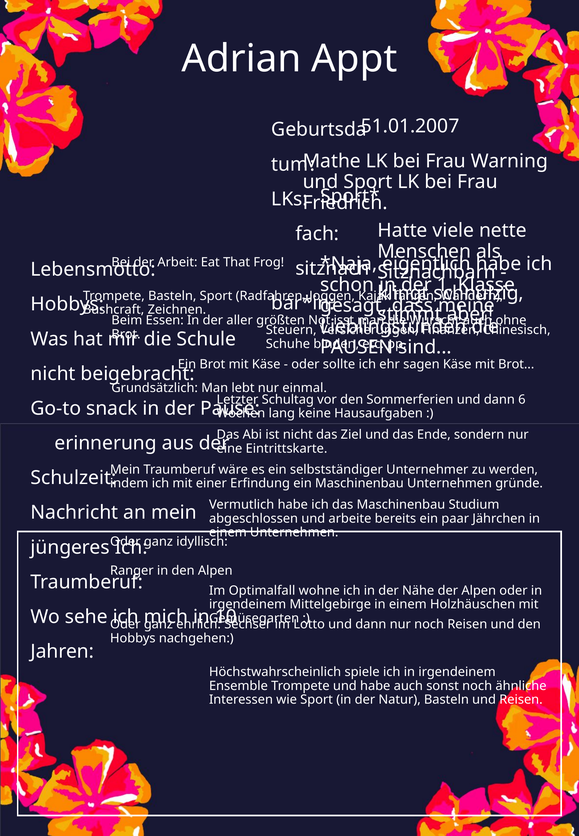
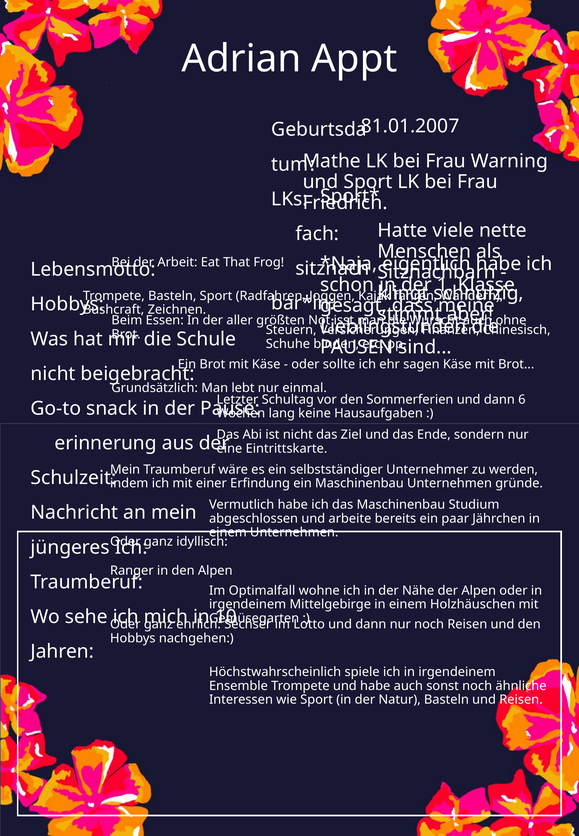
51.01.2007: 51.01.2007 -> 81.01.2007
